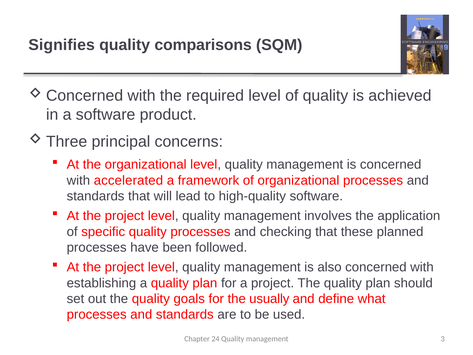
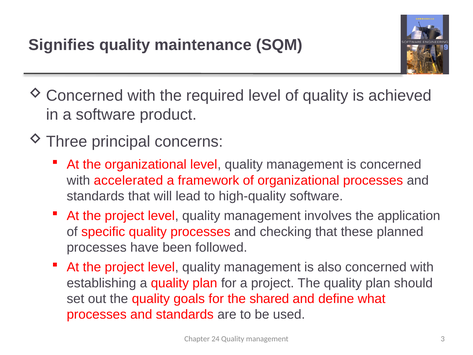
comparisons: comparisons -> maintenance
usually: usually -> shared
